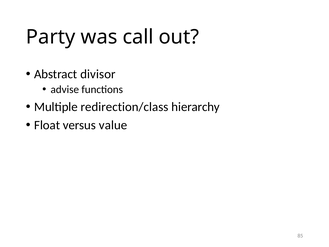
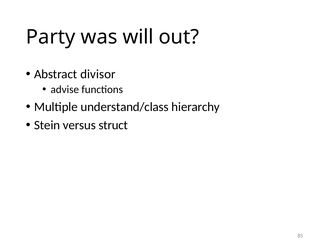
call: call -> will
redirection/class: redirection/class -> understand/class
Float: Float -> Stein
value: value -> struct
